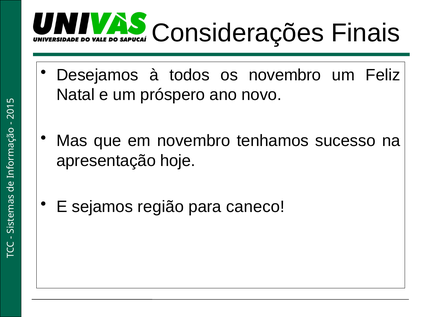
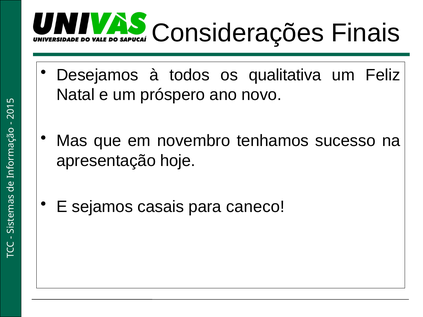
os novembro: novembro -> qualitativa
região: região -> casais
